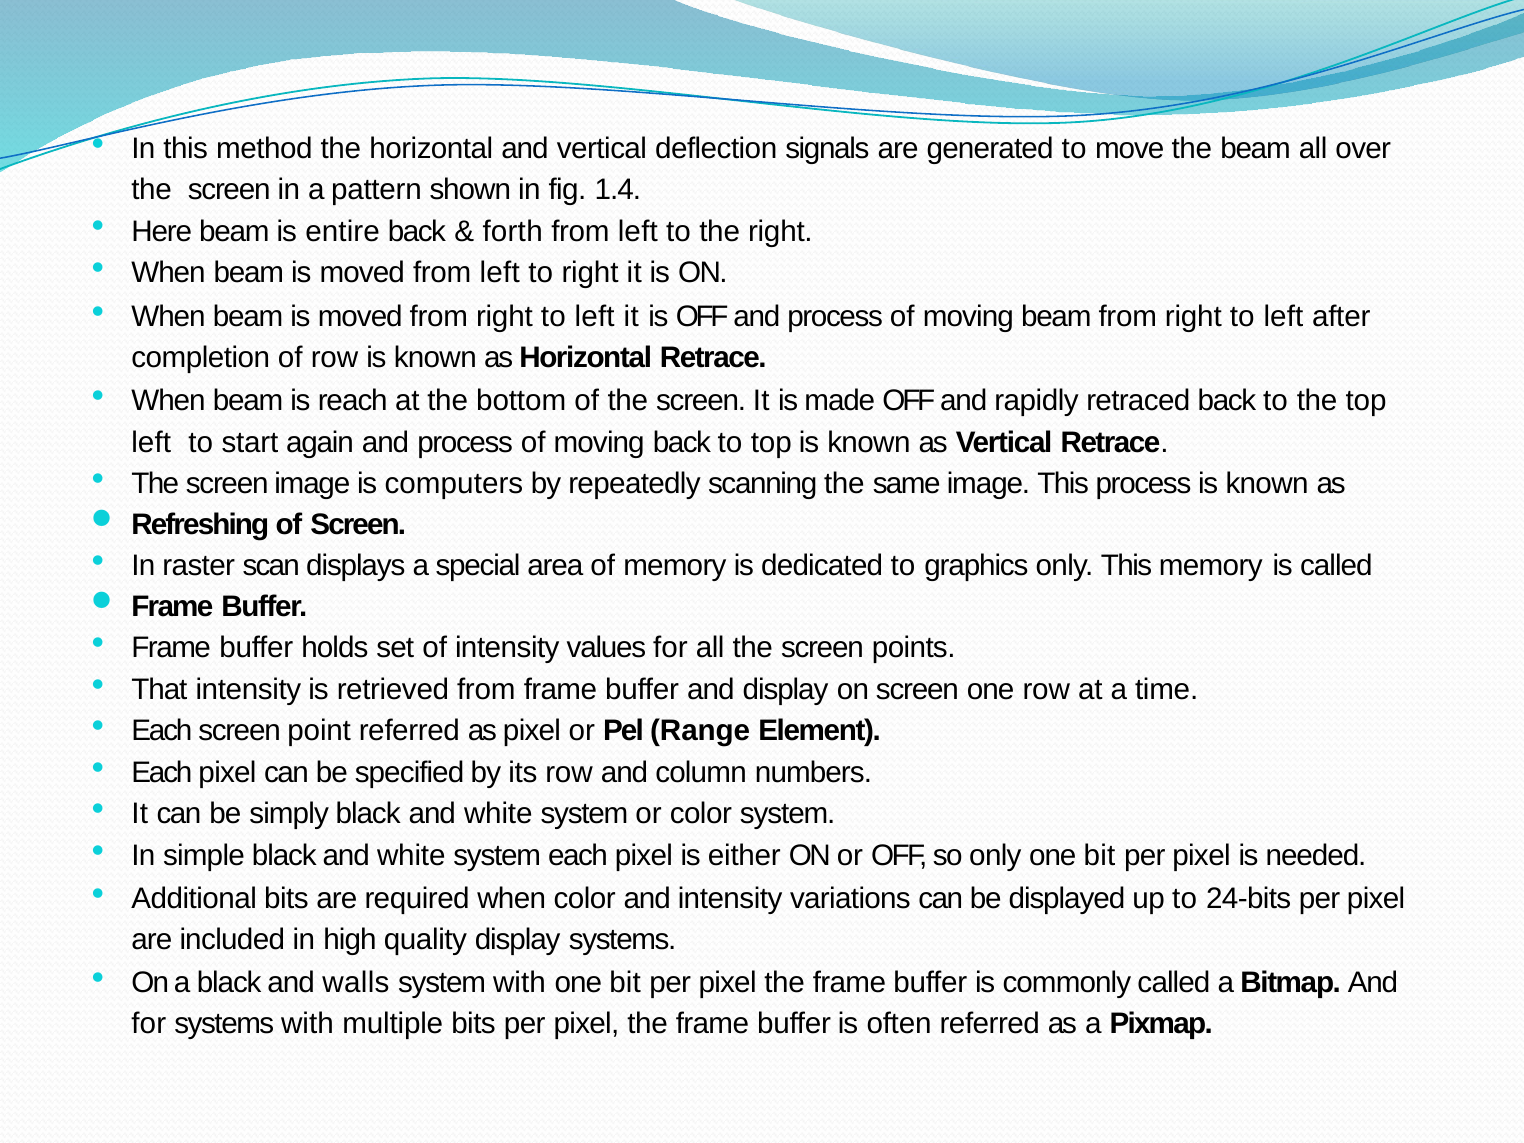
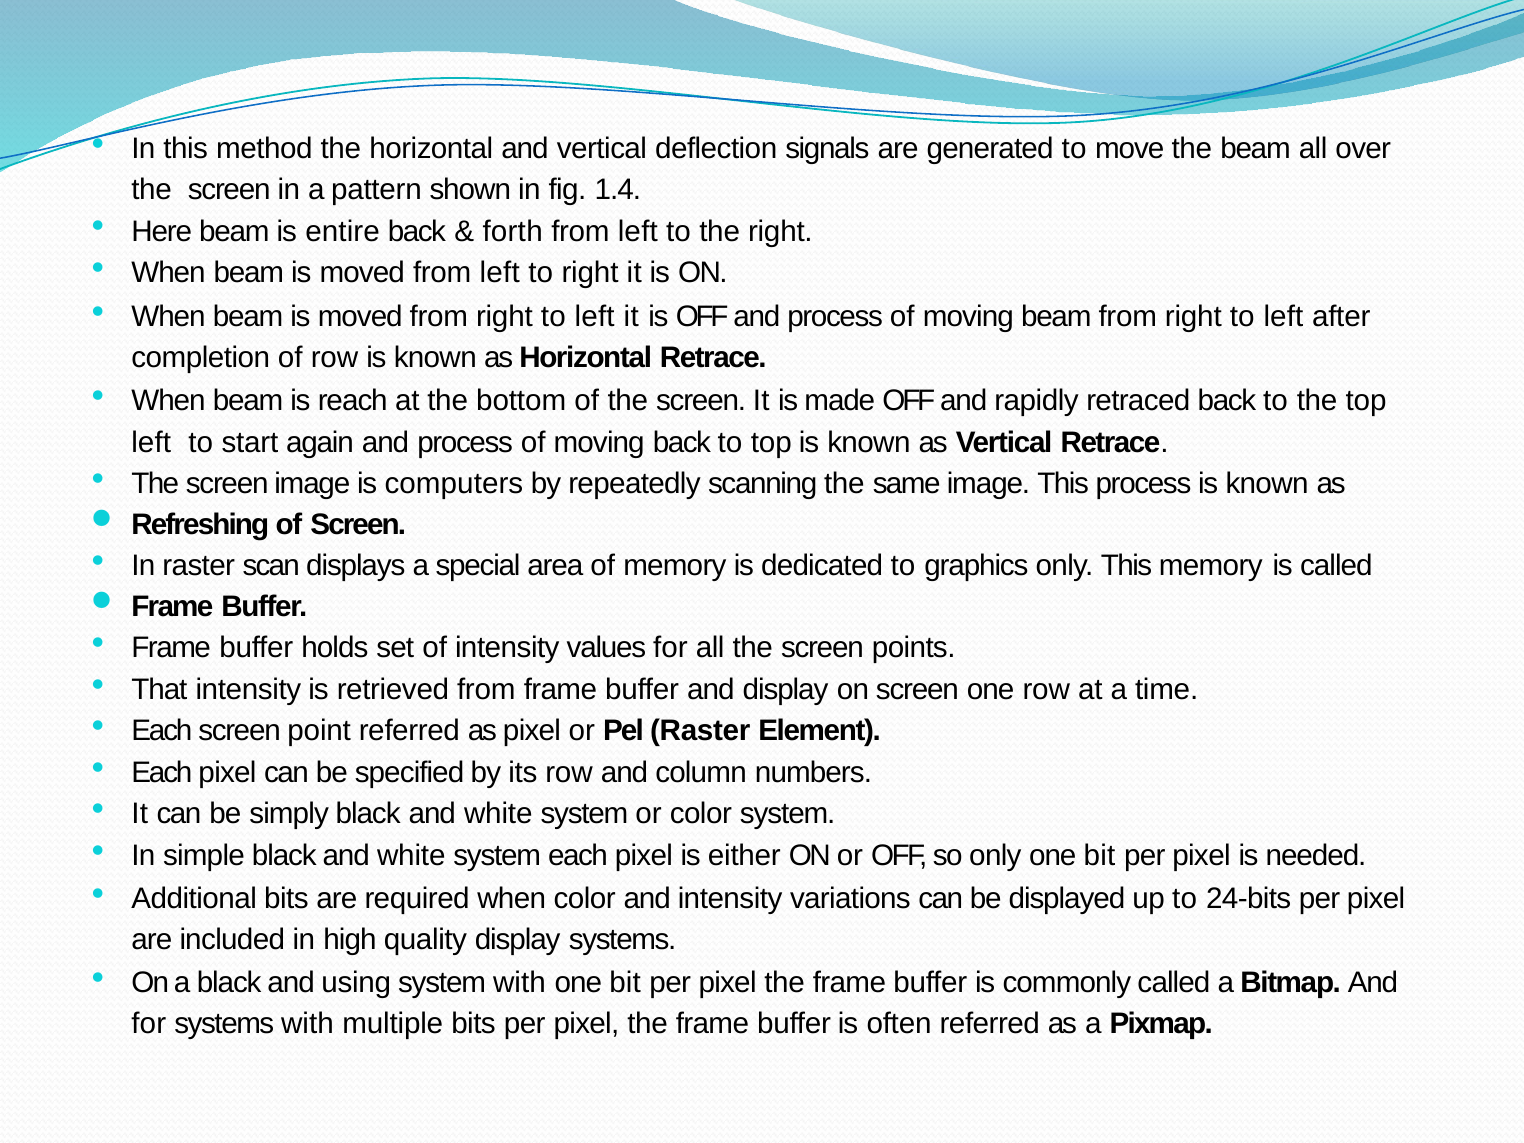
Pel Range: Range -> Raster
walls: walls -> using
